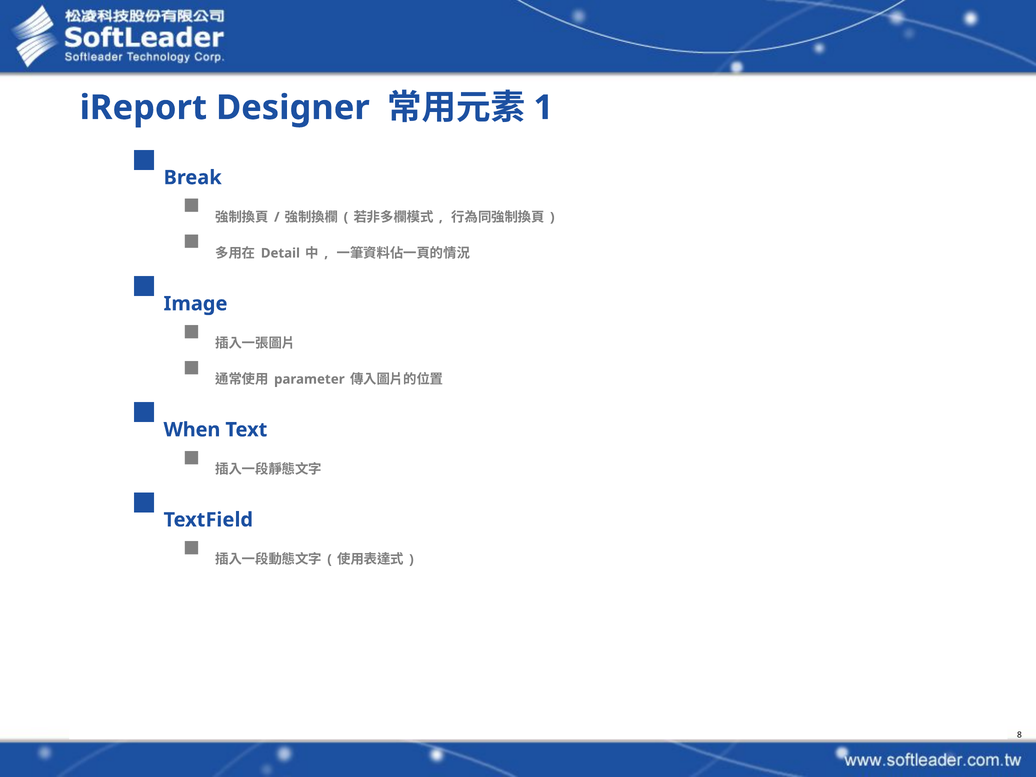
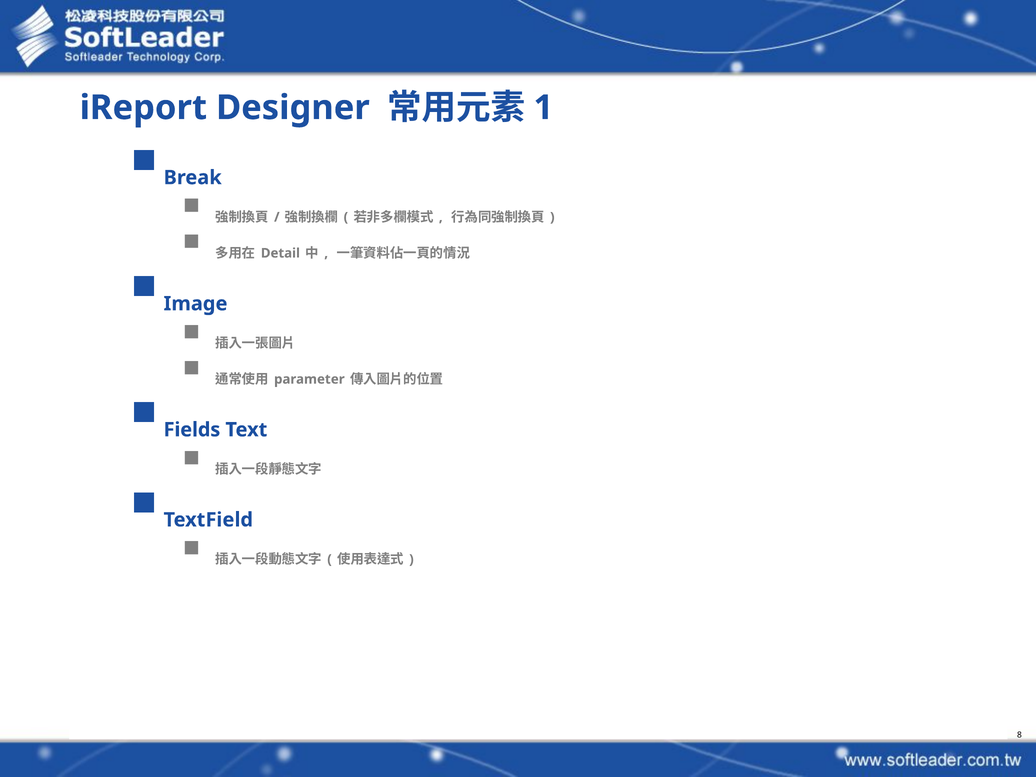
When: When -> Fields
